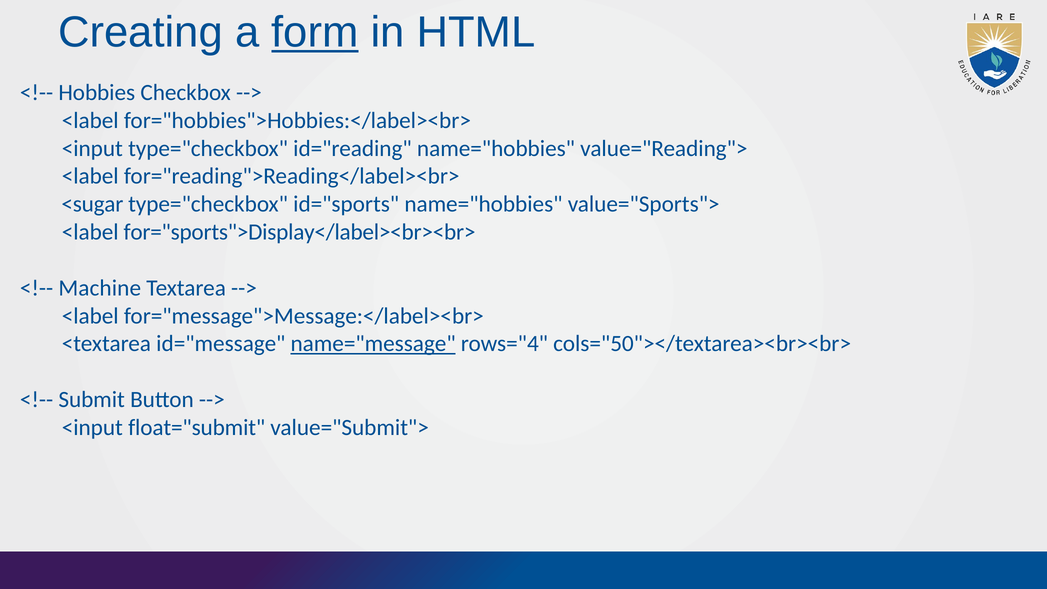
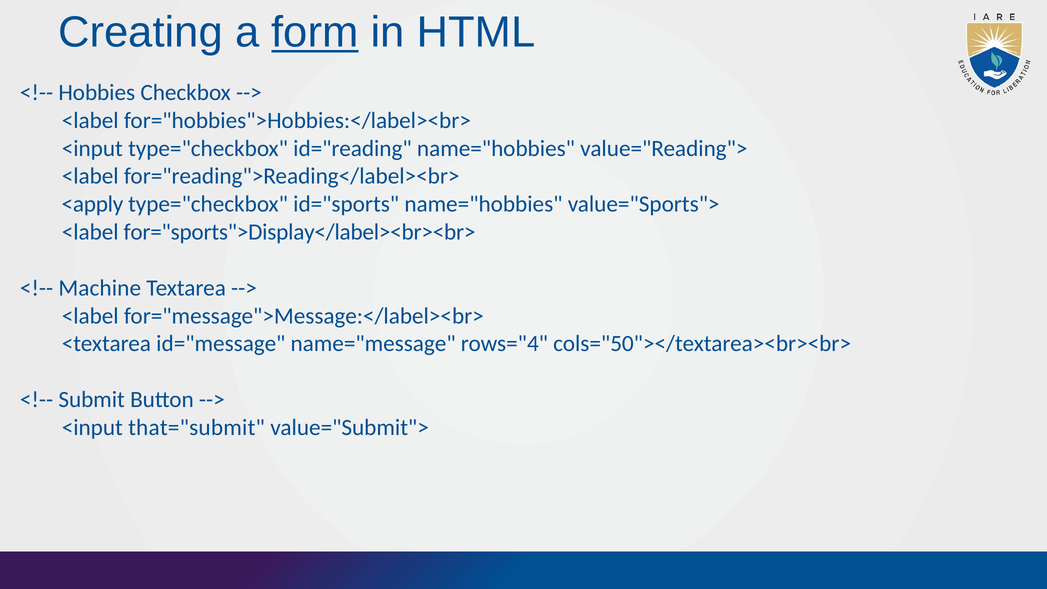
<sugar: <sugar -> <apply
name="message underline: present -> none
float="submit: float="submit -> that="submit
